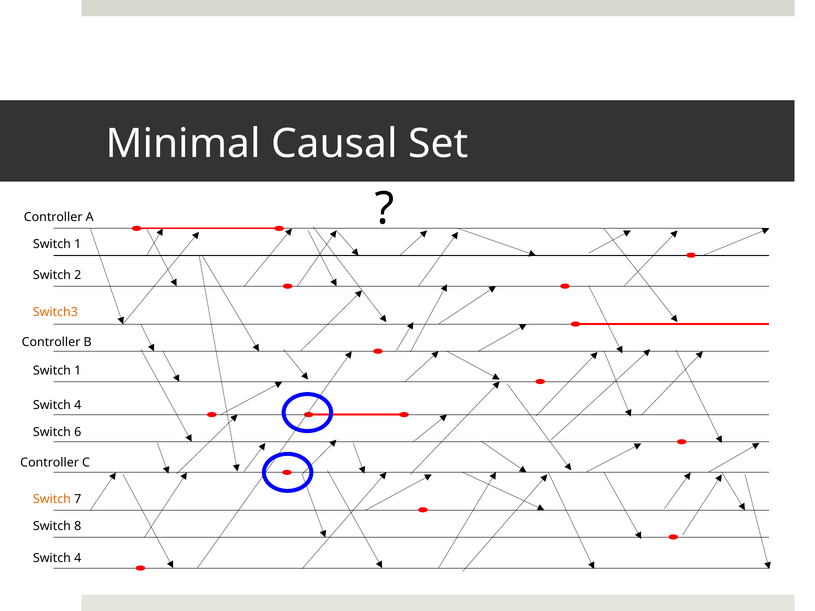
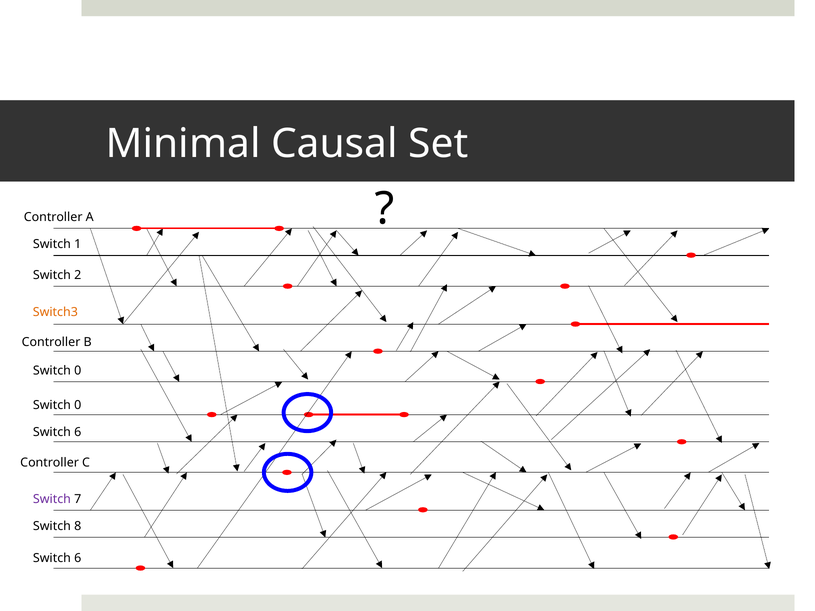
1 at (78, 371): 1 -> 0
4 at (78, 405): 4 -> 0
Switch at (52, 499) colour: orange -> purple
4 at (78, 558): 4 -> 6
